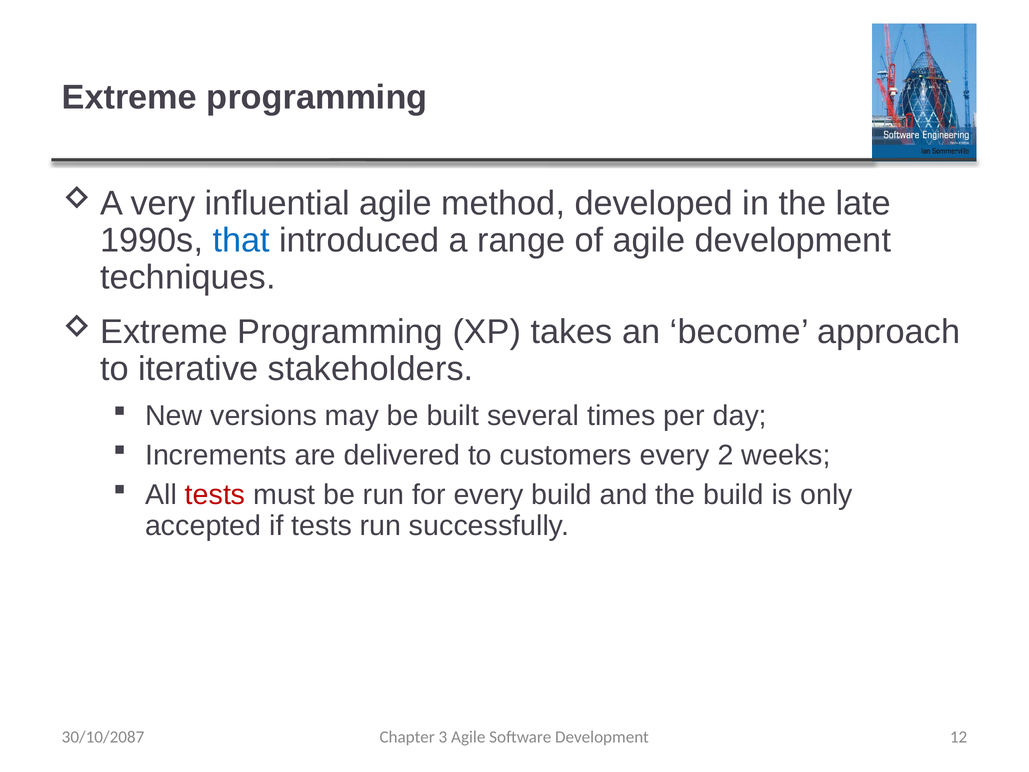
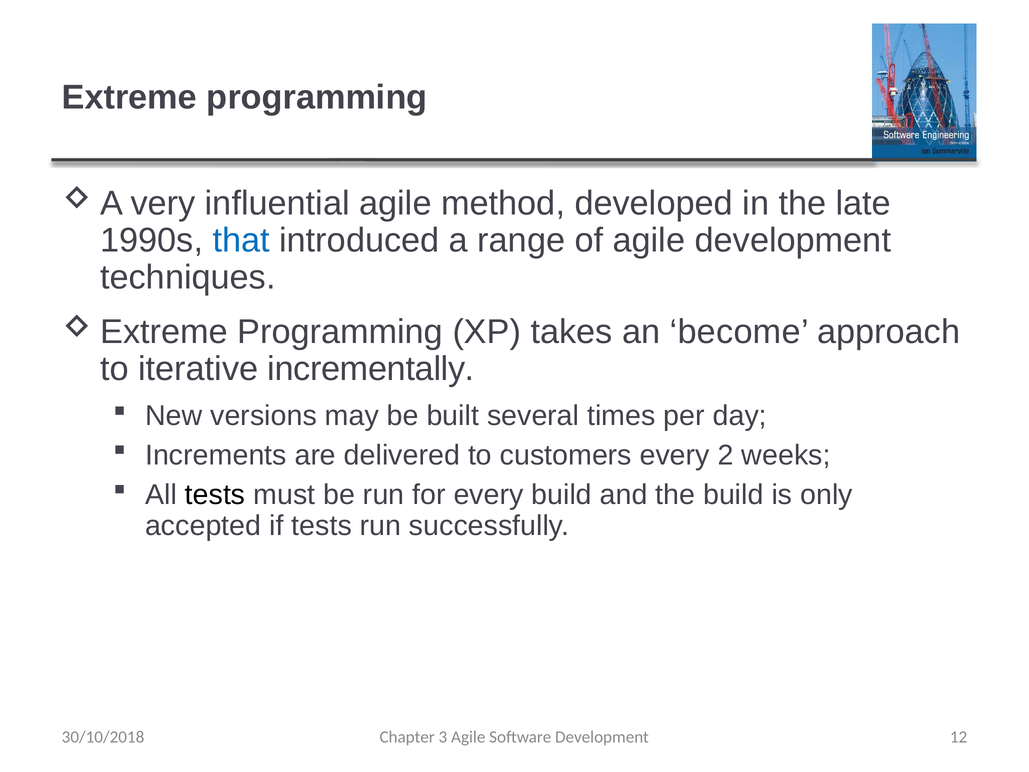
stakeholders: stakeholders -> incrementally
tests at (215, 495) colour: red -> black
30/10/2087: 30/10/2087 -> 30/10/2018
